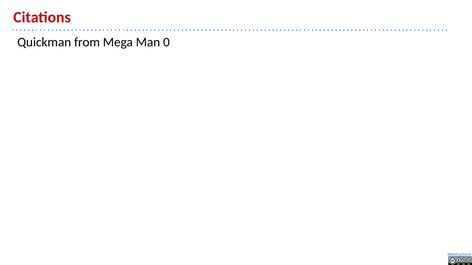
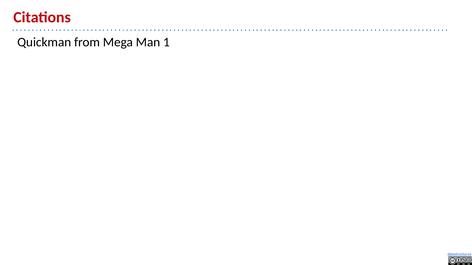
0: 0 -> 1
